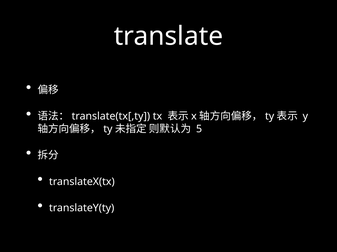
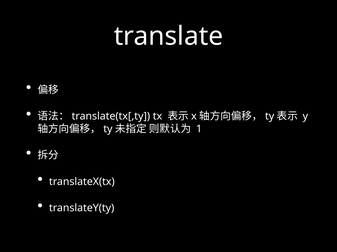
5: 5 -> 1
